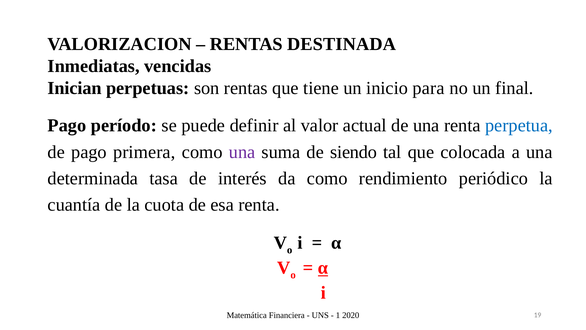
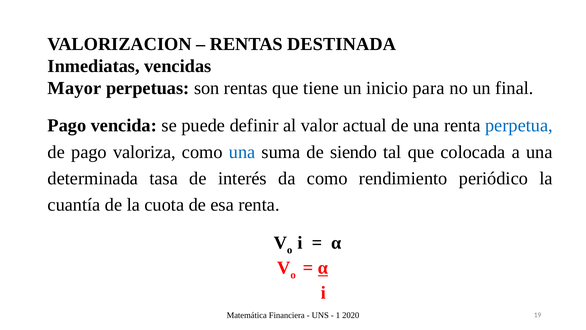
Inician: Inician -> Mayor
período: período -> vencida
primera: primera -> valoriza
una at (242, 152) colour: purple -> blue
